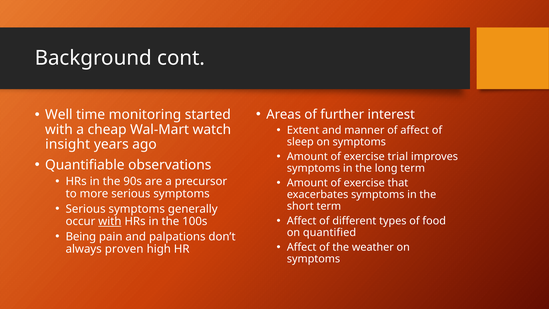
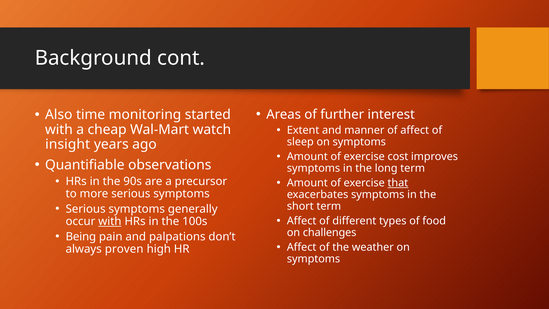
Well: Well -> Also
trial: trial -> cost
that underline: none -> present
quantified: quantified -> challenges
